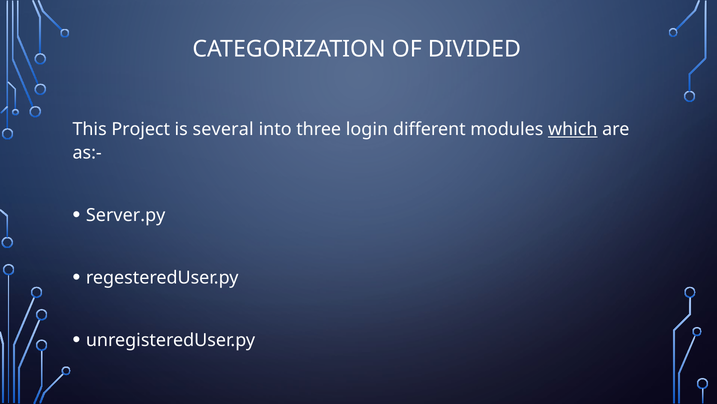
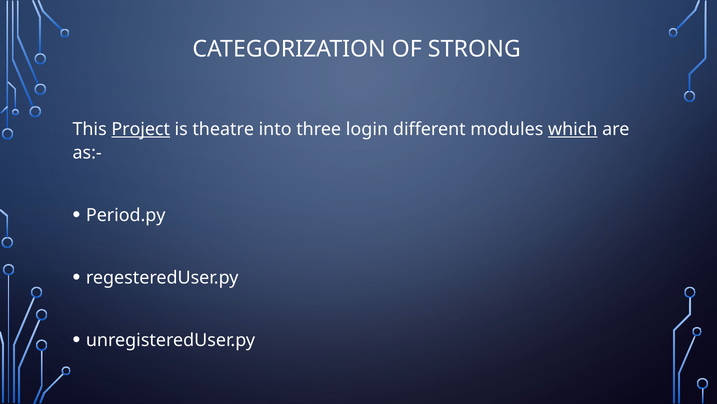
DIVIDED: DIVIDED -> STRONG
Project underline: none -> present
several: several -> theatre
Server.py: Server.py -> Period.py
